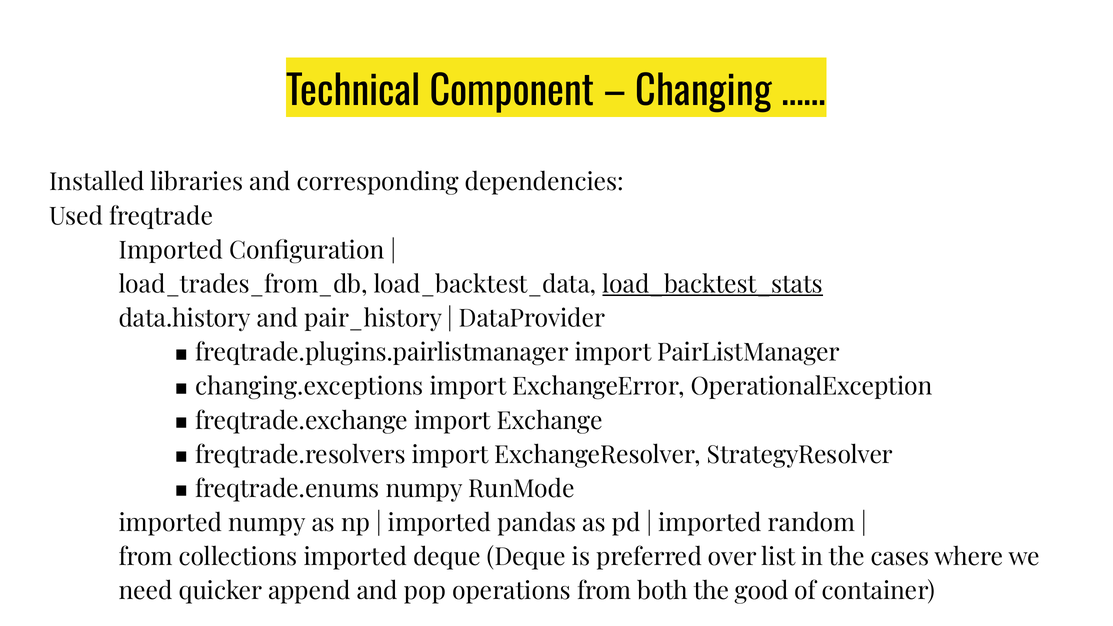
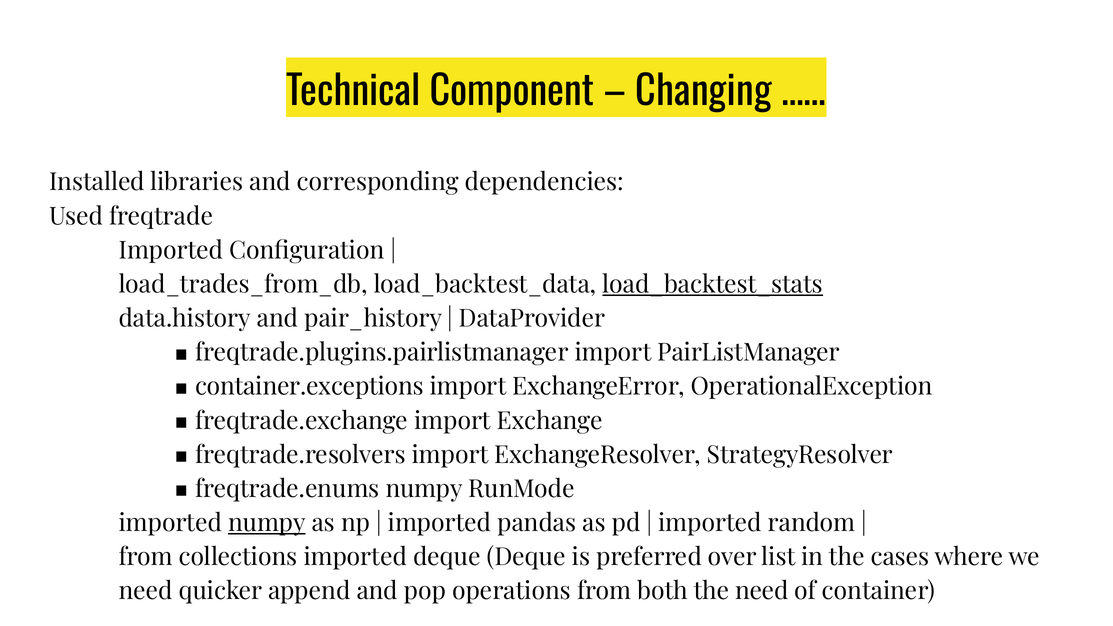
changing.exceptions: changing.exceptions -> container.exceptions
numpy at (267, 523) underline: none -> present
the good: good -> need
